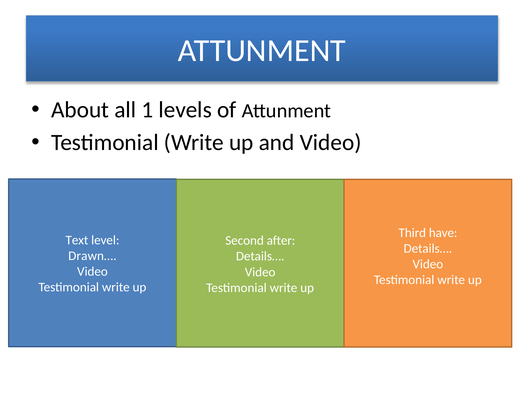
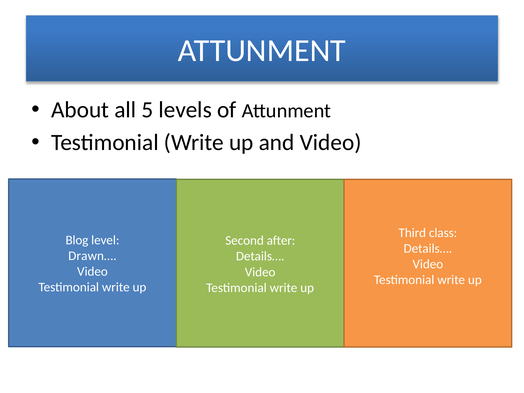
1: 1 -> 5
have: have -> class
Text: Text -> Blog
